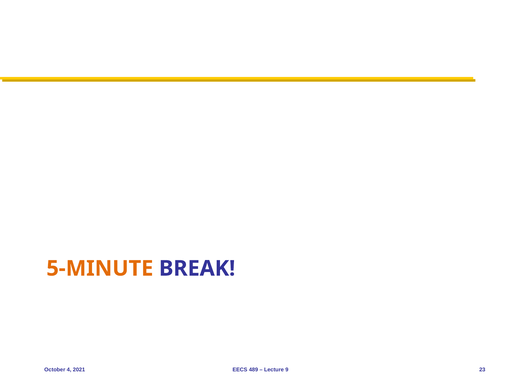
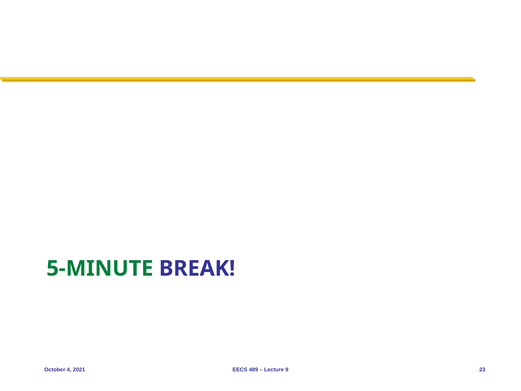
5-MINUTE colour: orange -> green
